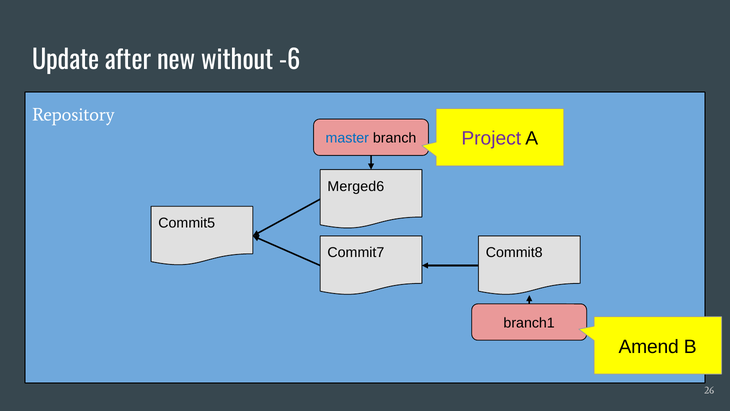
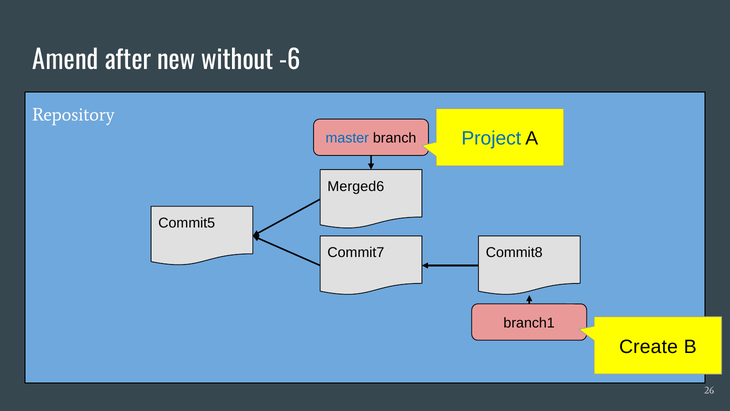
Update: Update -> Amend
Project colour: purple -> blue
Amend: Amend -> Create
